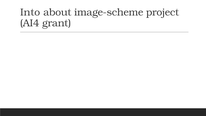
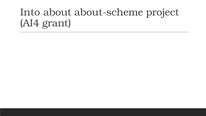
image-scheme: image-scheme -> about-scheme
